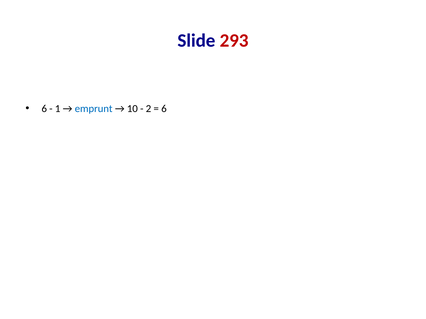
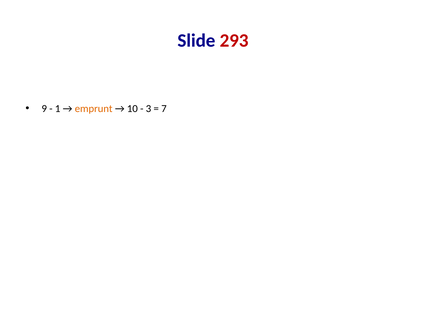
6 at (44, 109): 6 -> 9
emprunt colour: blue -> orange
2: 2 -> 3
6 at (164, 109): 6 -> 7
